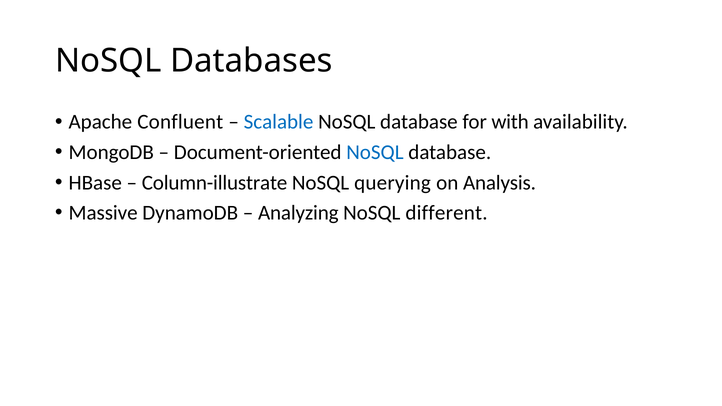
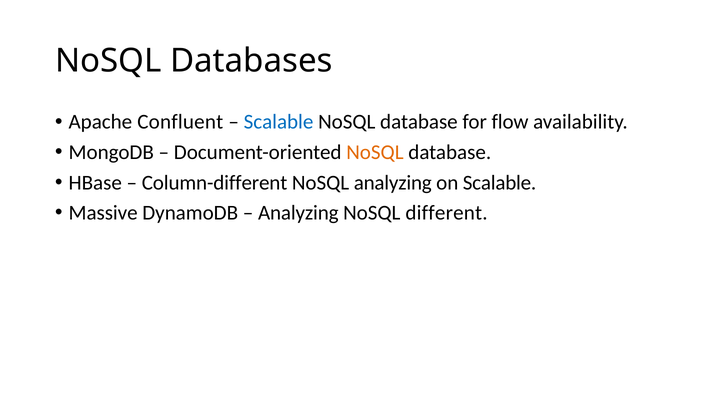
with: with -> flow
NoSQL at (375, 152) colour: blue -> orange
Column-illustrate: Column-illustrate -> Column-different
NoSQL querying: querying -> analyzing
on Analysis: Analysis -> Scalable
